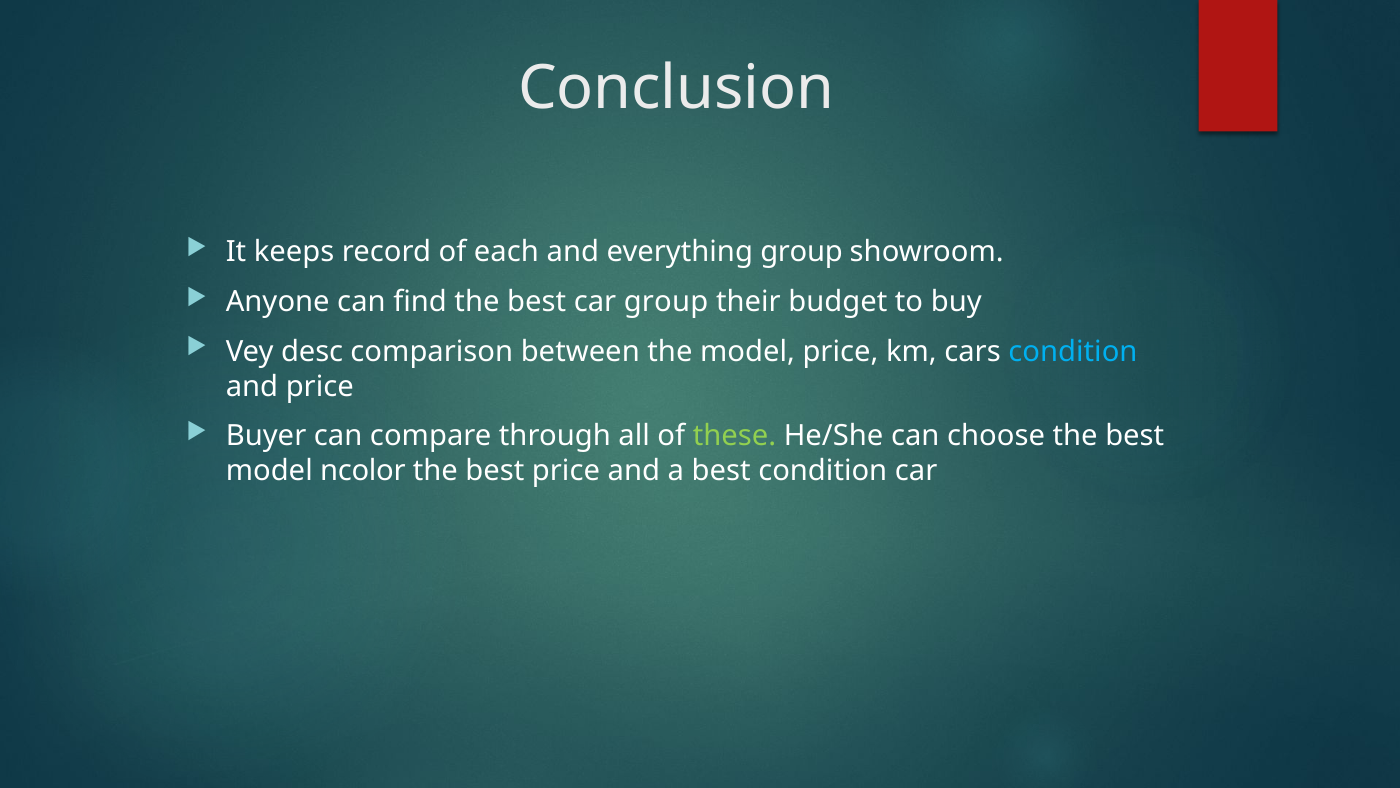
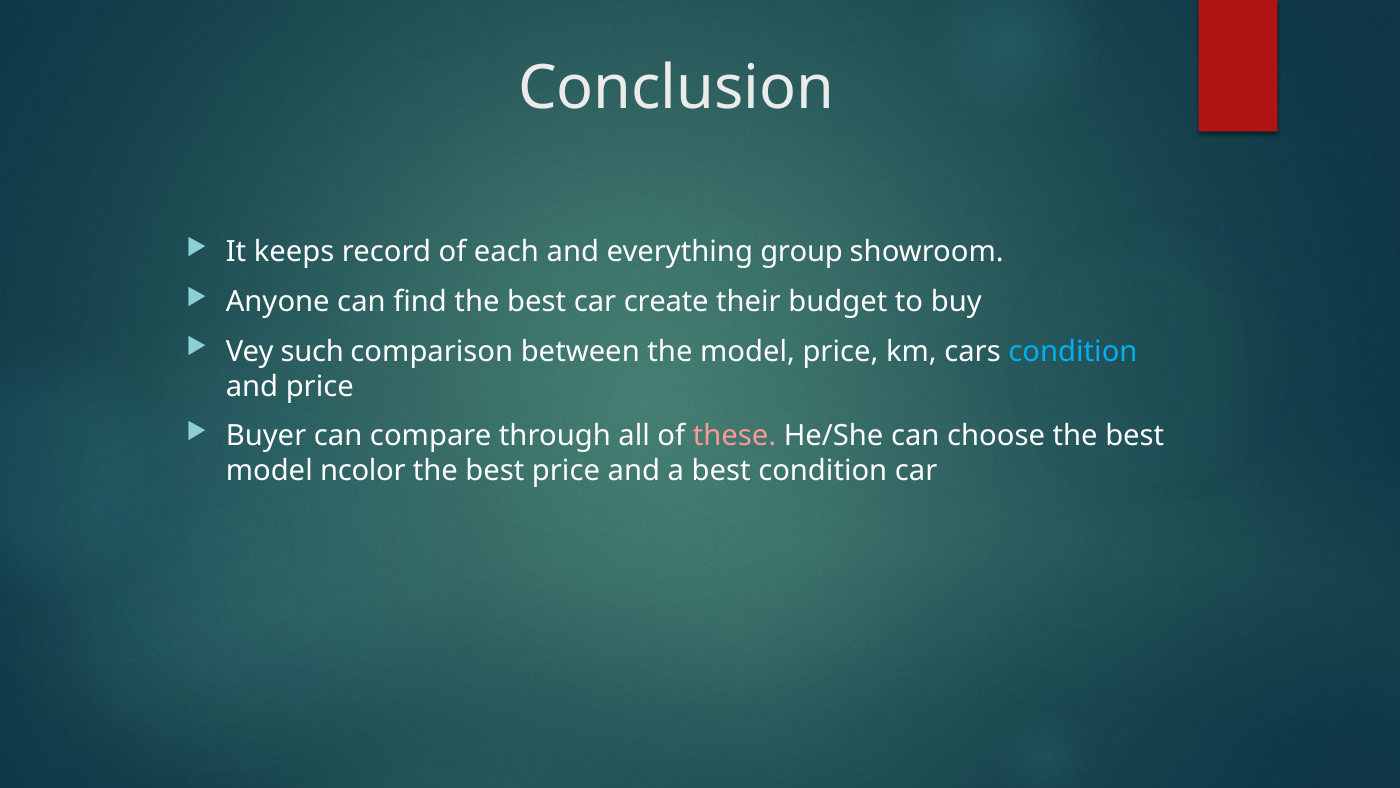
car group: group -> create
desc: desc -> such
these colour: light green -> pink
